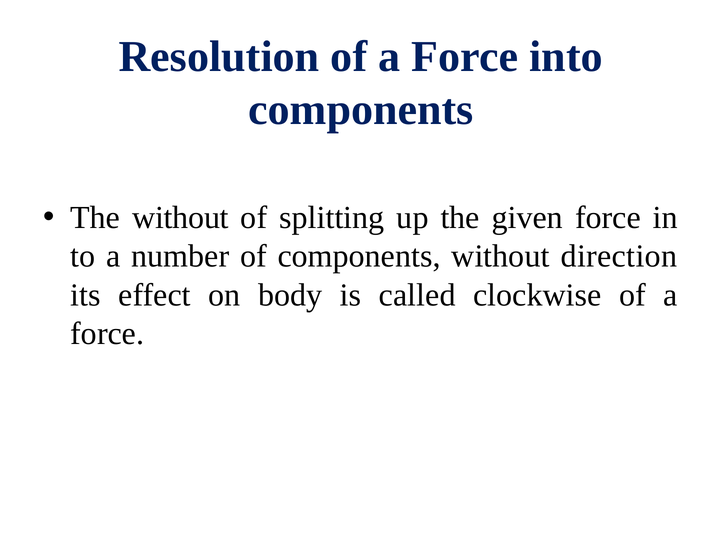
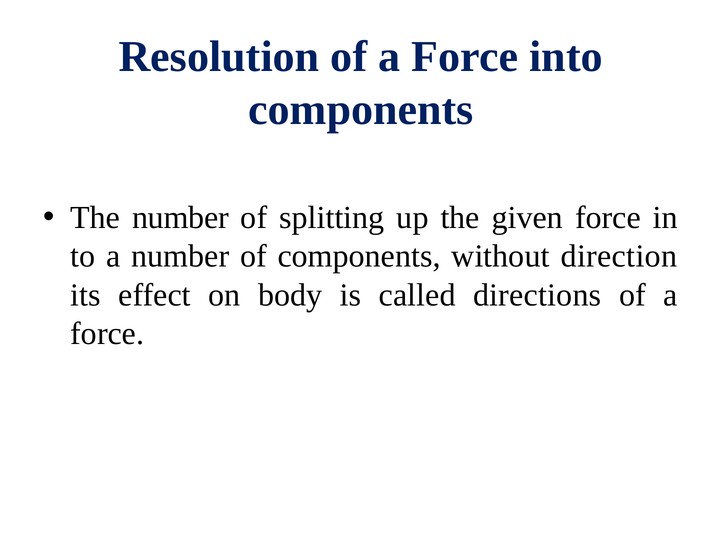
The without: without -> number
clockwise: clockwise -> directions
